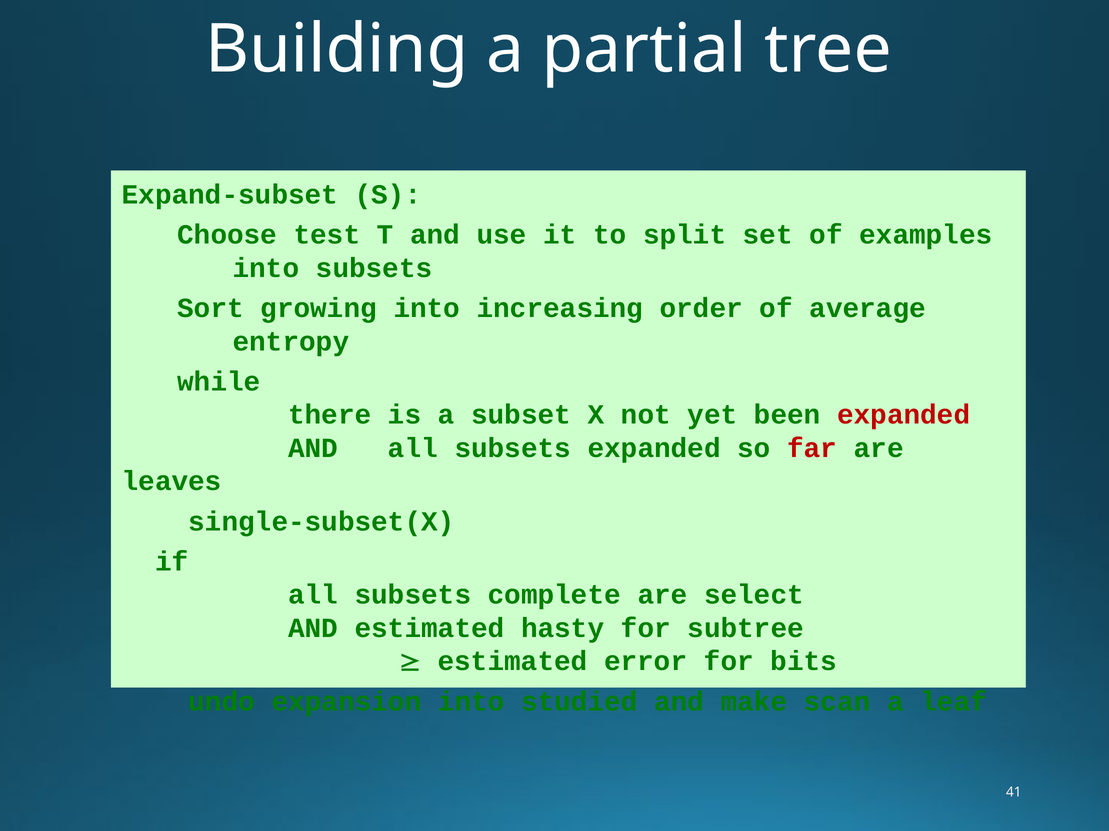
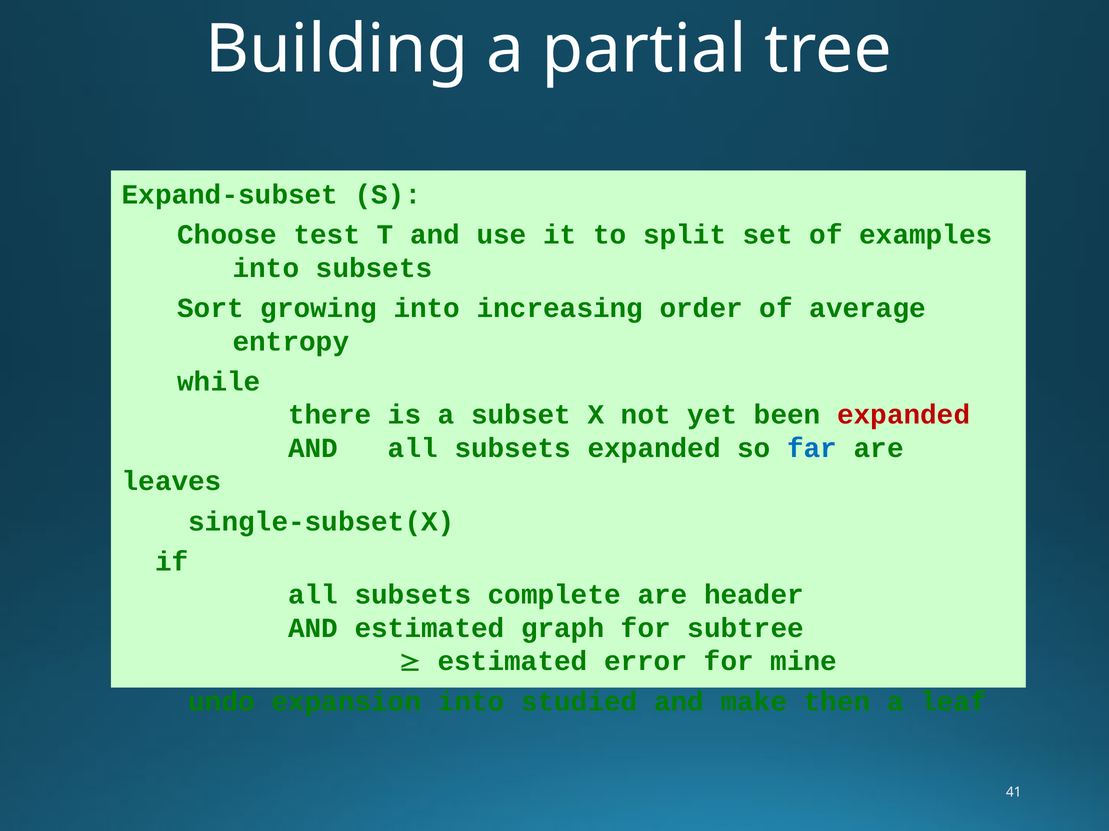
far colour: red -> blue
select: select -> header
hasty: hasty -> graph
bits: bits -> mine
scan: scan -> then
